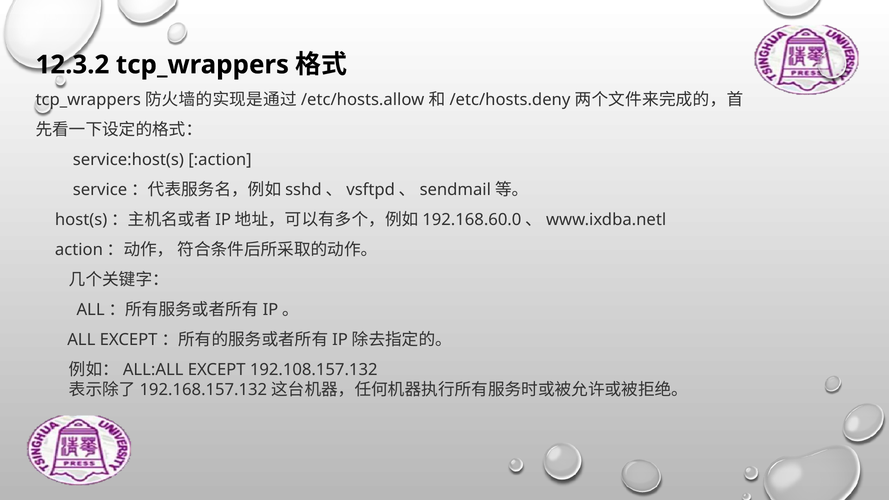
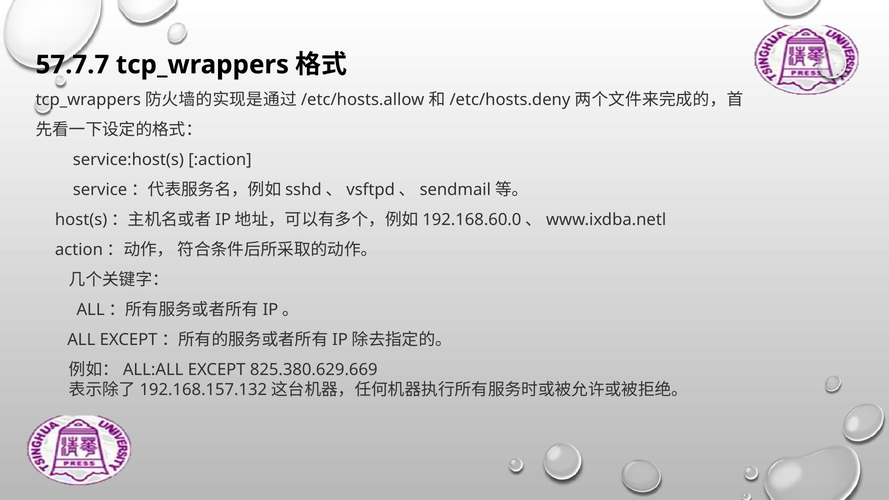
12.3.2: 12.3.2 -> 57.7.7
192.108.157.132: 192.108.157.132 -> 825.380.629.669
